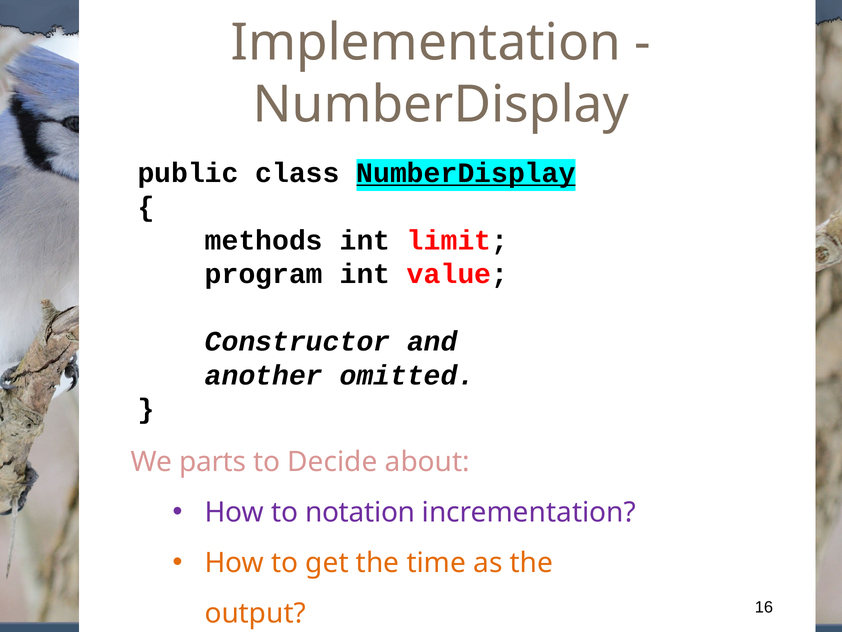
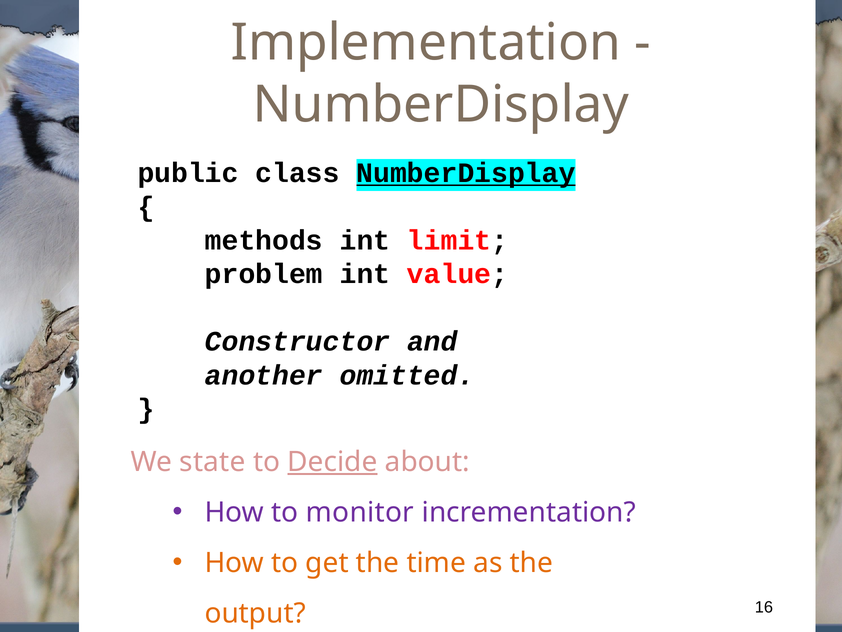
program: program -> problem
parts: parts -> state
Decide underline: none -> present
notation: notation -> monitor
